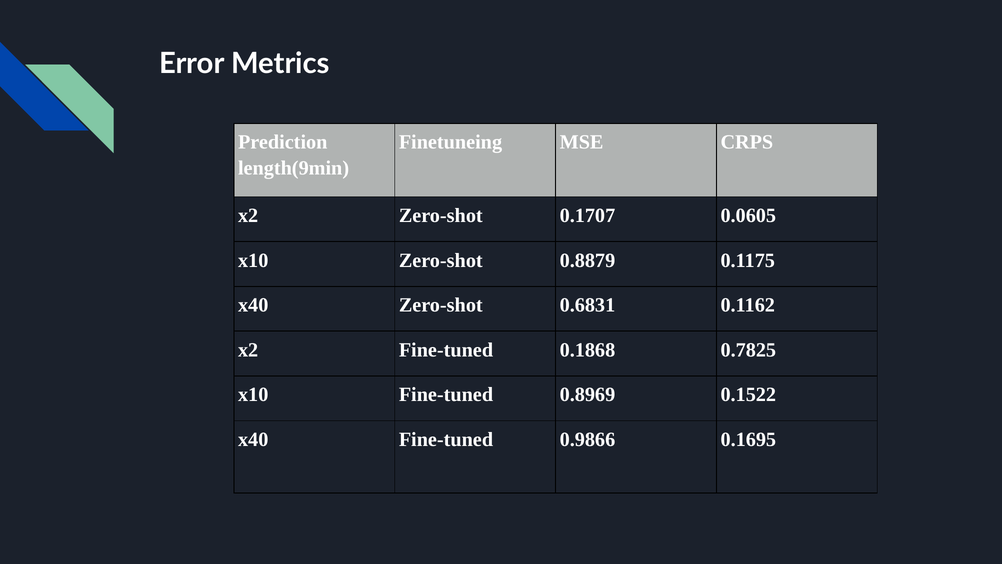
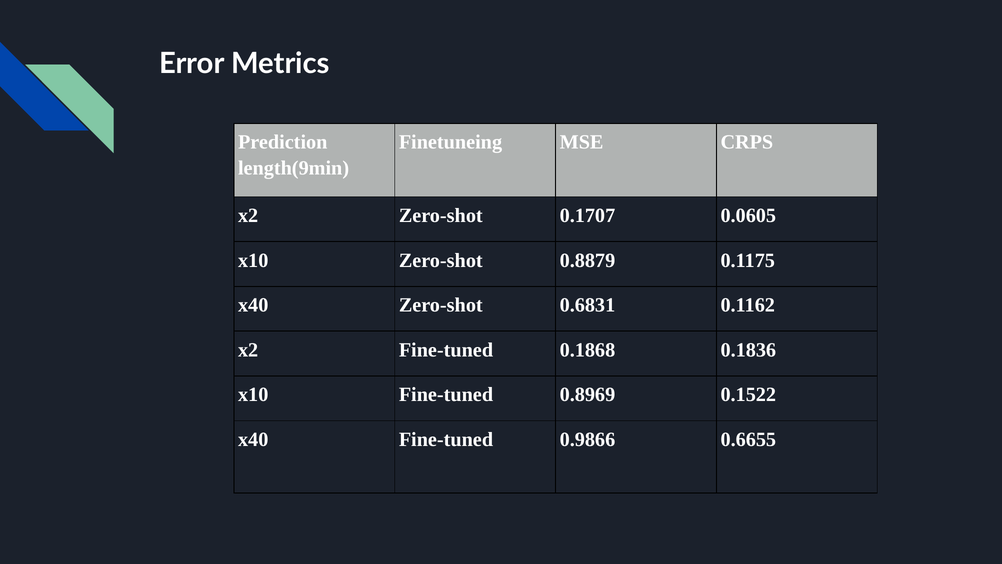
0.7825: 0.7825 -> 0.1836
0.1695: 0.1695 -> 0.6655
